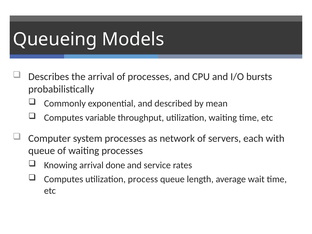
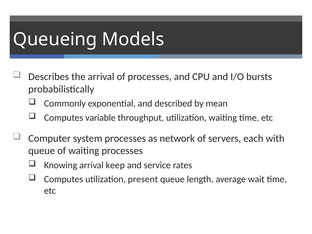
done: done -> keep
process: process -> present
